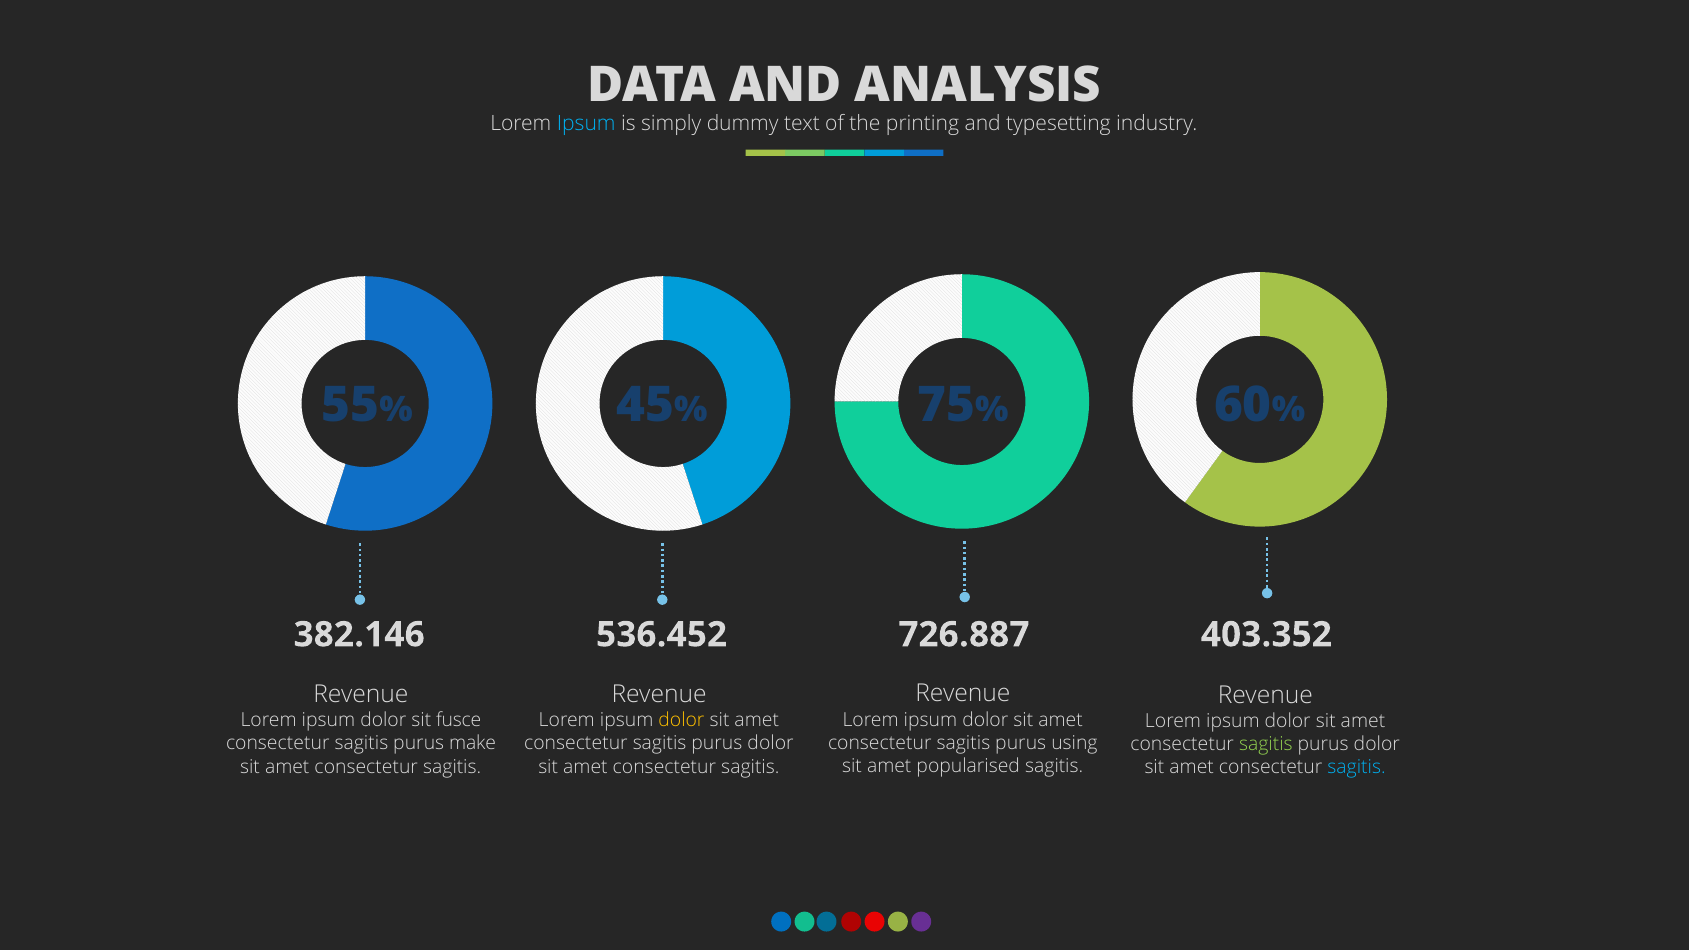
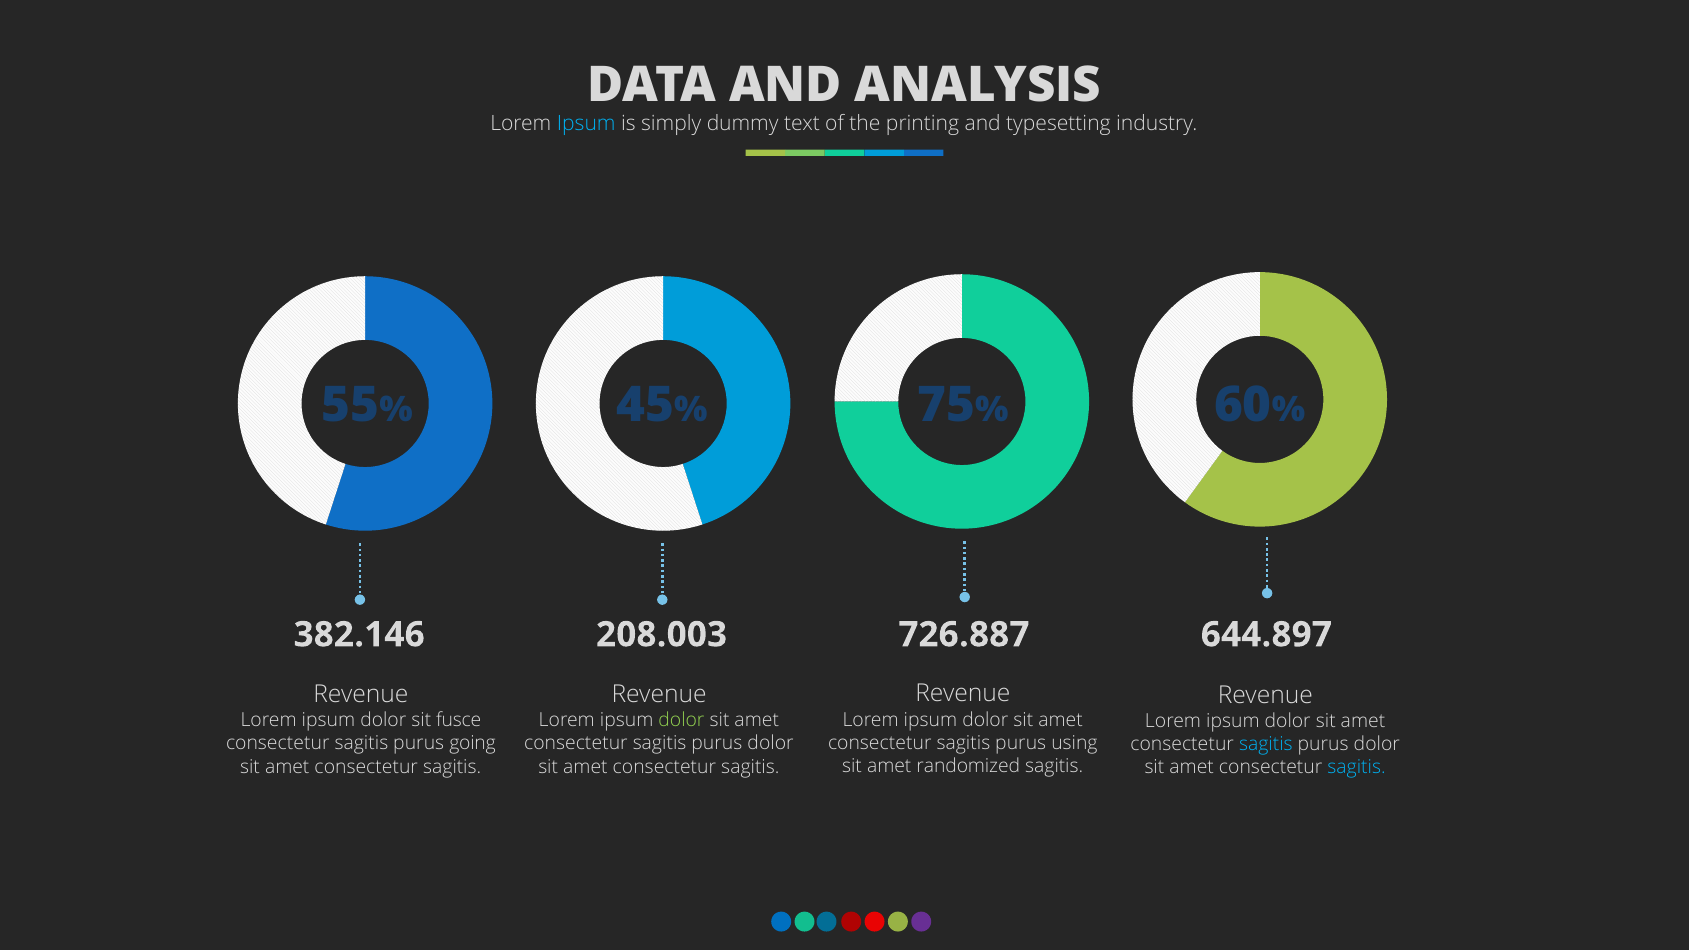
536.452: 536.452 -> 208.003
403.352: 403.352 -> 644.897
dolor at (681, 720) colour: yellow -> light green
make: make -> going
sagitis at (1266, 744) colour: light green -> light blue
popularised: popularised -> randomized
